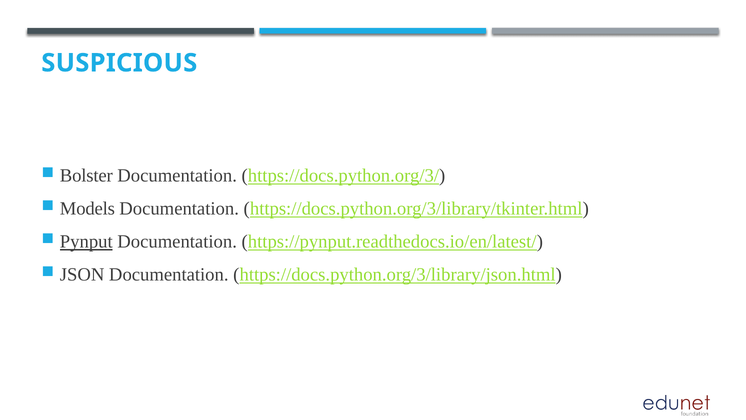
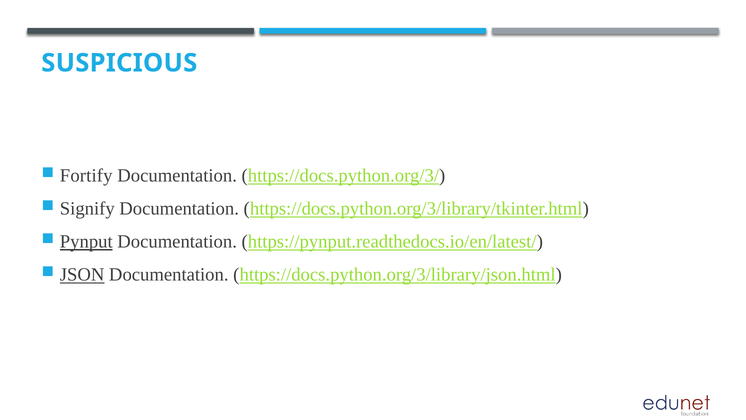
Bolster: Bolster -> Fortify
Models: Models -> Signify
JSON underline: none -> present
